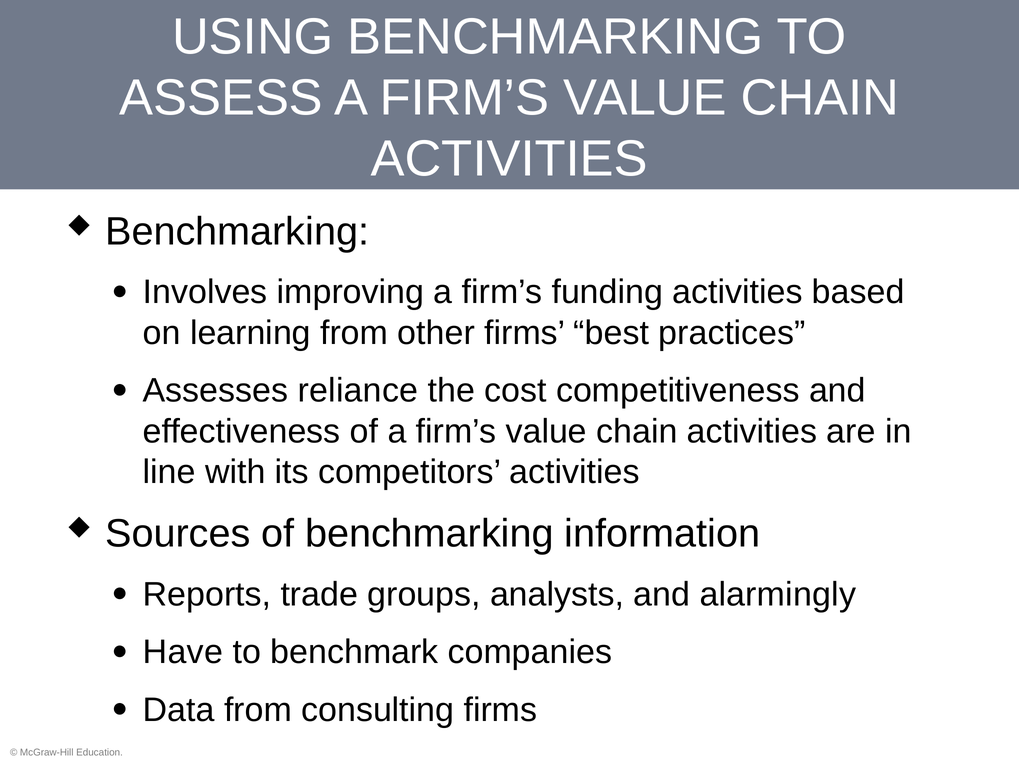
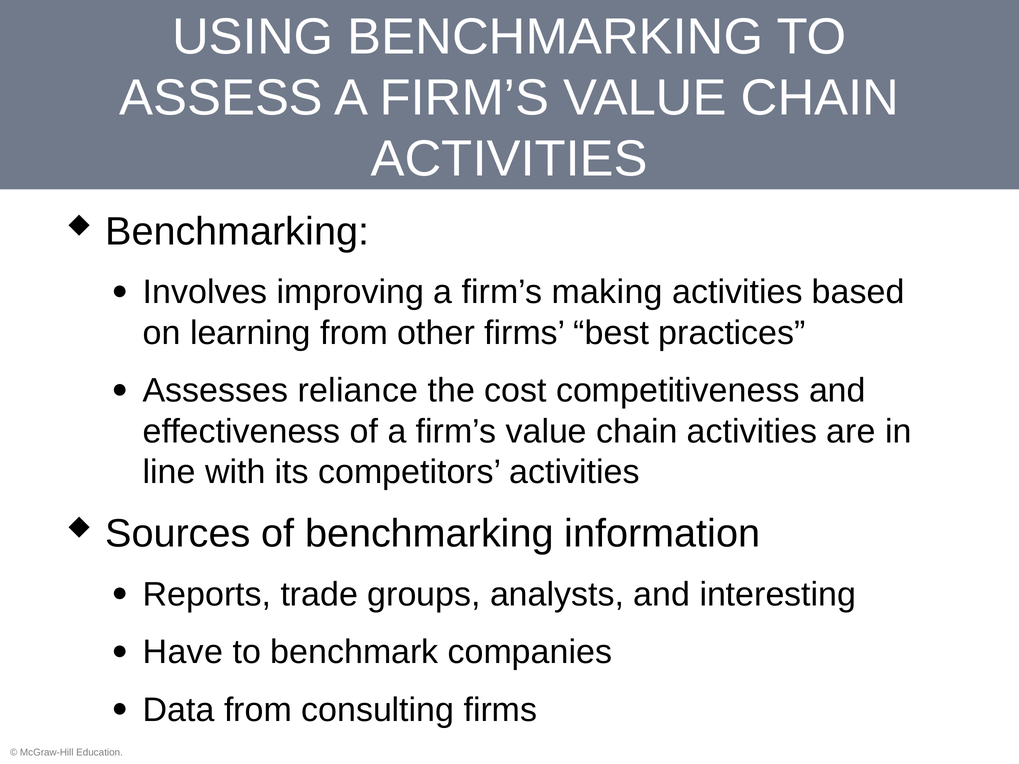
funding: funding -> making
alarmingly: alarmingly -> interesting
